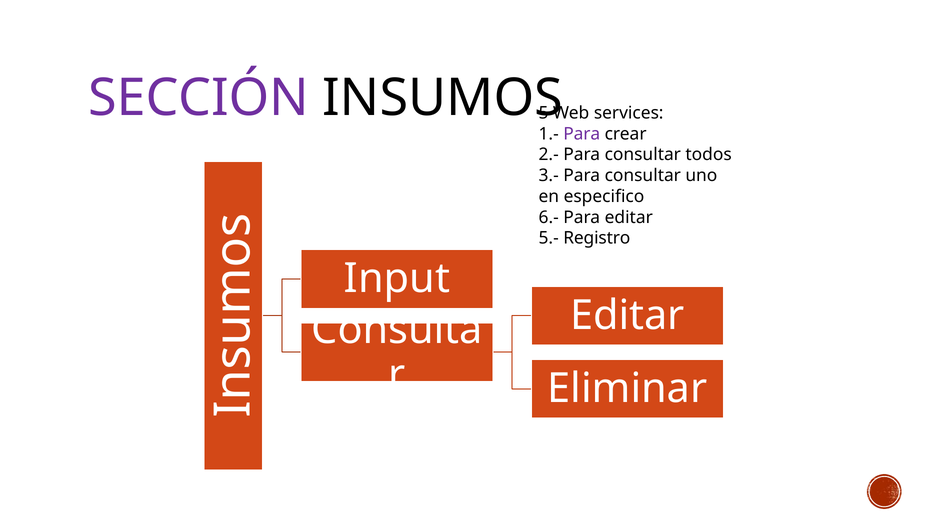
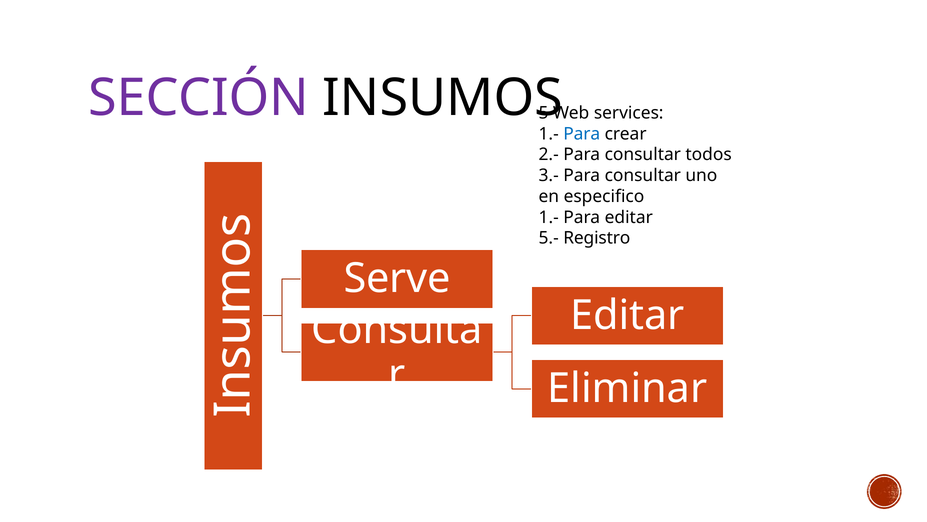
Para at (582, 134) colour: purple -> blue
6.- at (549, 217): 6.- -> 1.-
Input: Input -> Serve
